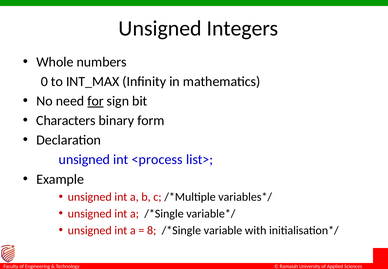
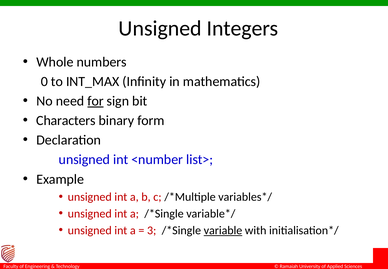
<process: <process -> <number
8: 8 -> 3
variable underline: none -> present
